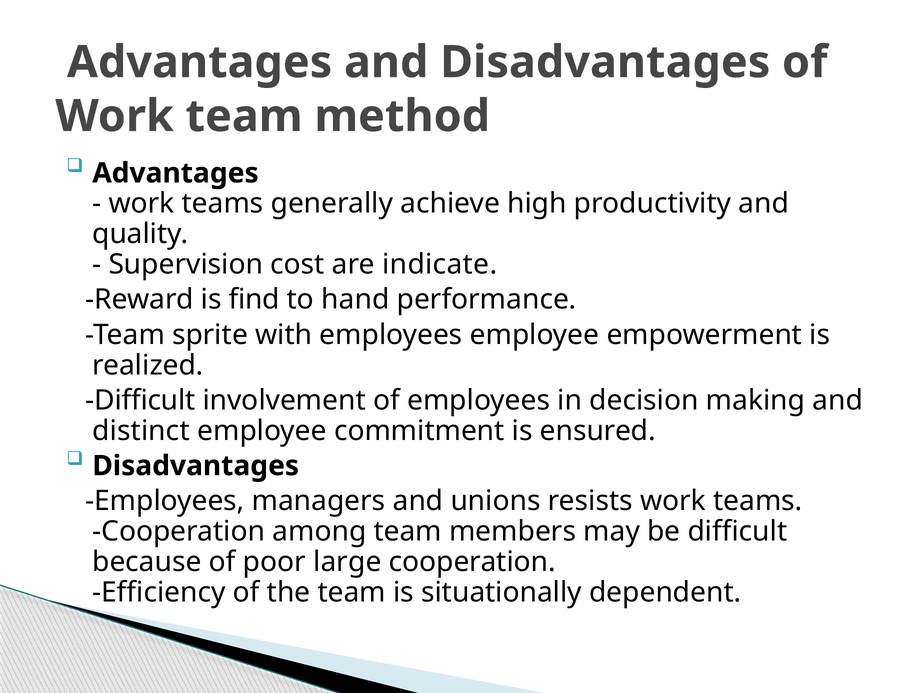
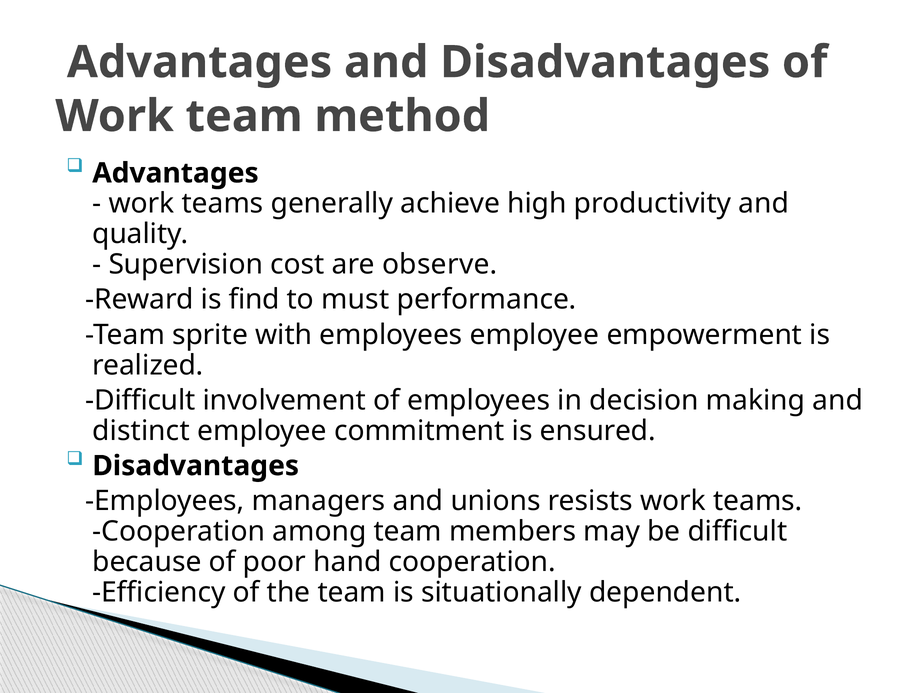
indicate: indicate -> observe
hand: hand -> must
large: large -> hand
